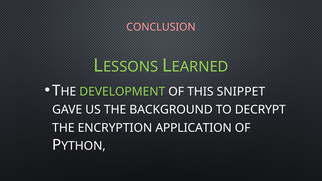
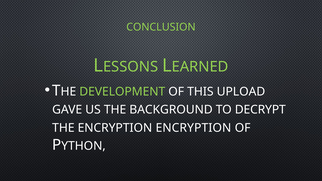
CONCLUSION colour: pink -> light green
SNIPPET: SNIPPET -> UPLOAD
ENCRYPTION APPLICATION: APPLICATION -> ENCRYPTION
